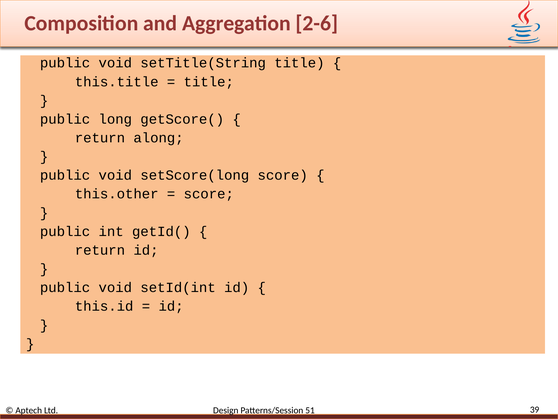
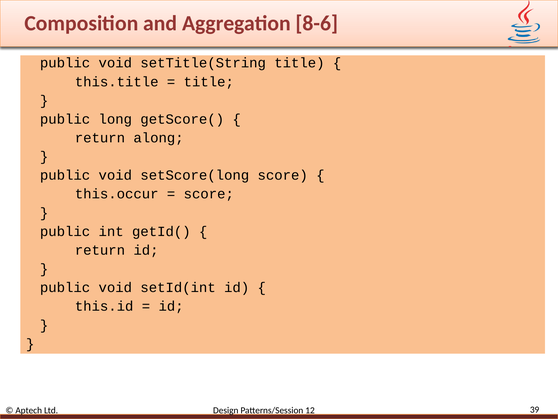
2-6: 2-6 -> 8-6
this.other: this.other -> this.occur
51: 51 -> 12
